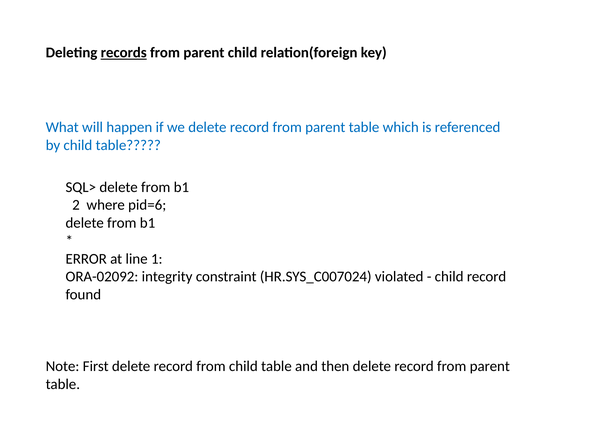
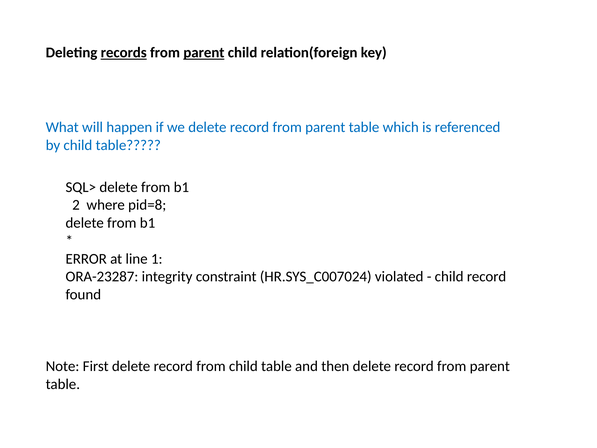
parent at (204, 53) underline: none -> present
pid=6: pid=6 -> pid=8
ORA-02092: ORA-02092 -> ORA-23287
